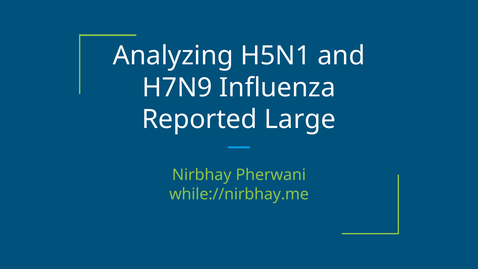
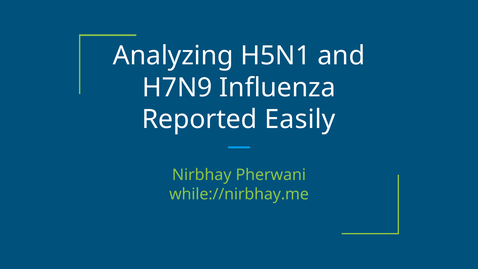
Large: Large -> Easily
